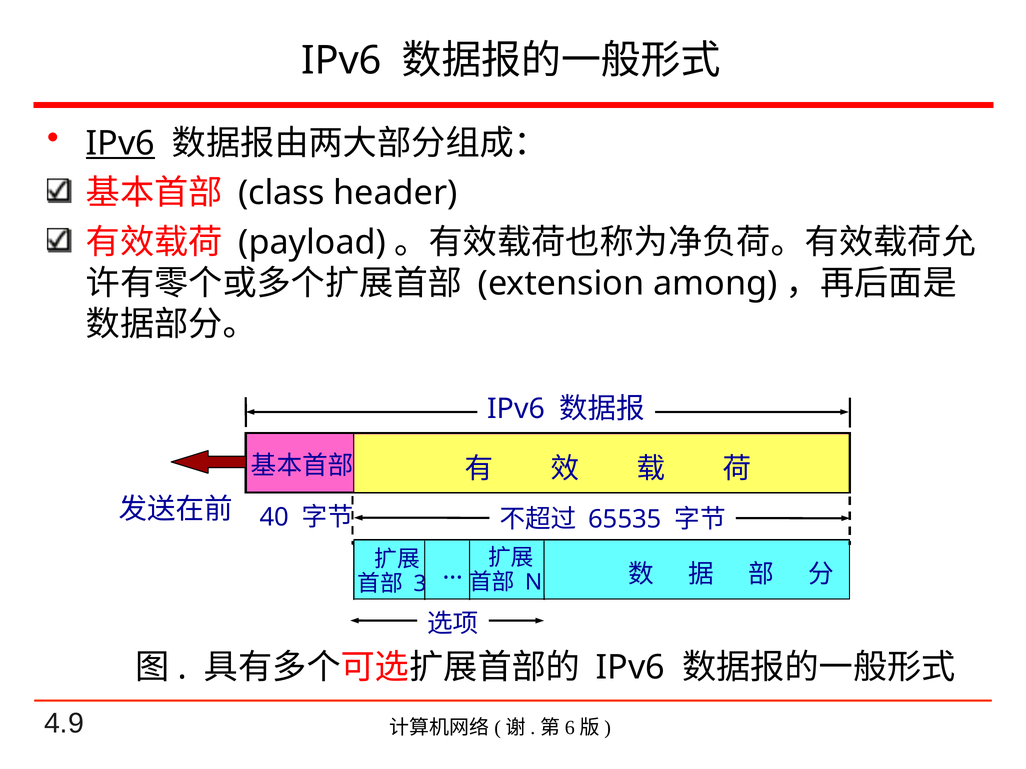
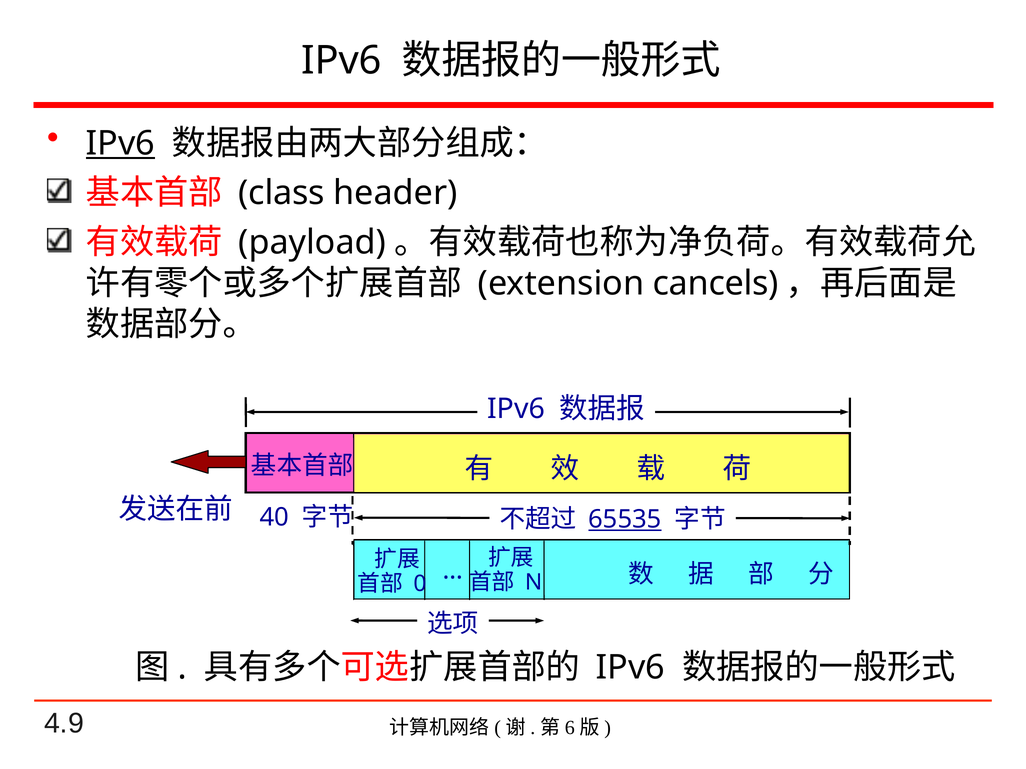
among: among -> cancels
65535 underline: none -> present
3: 3 -> 0
